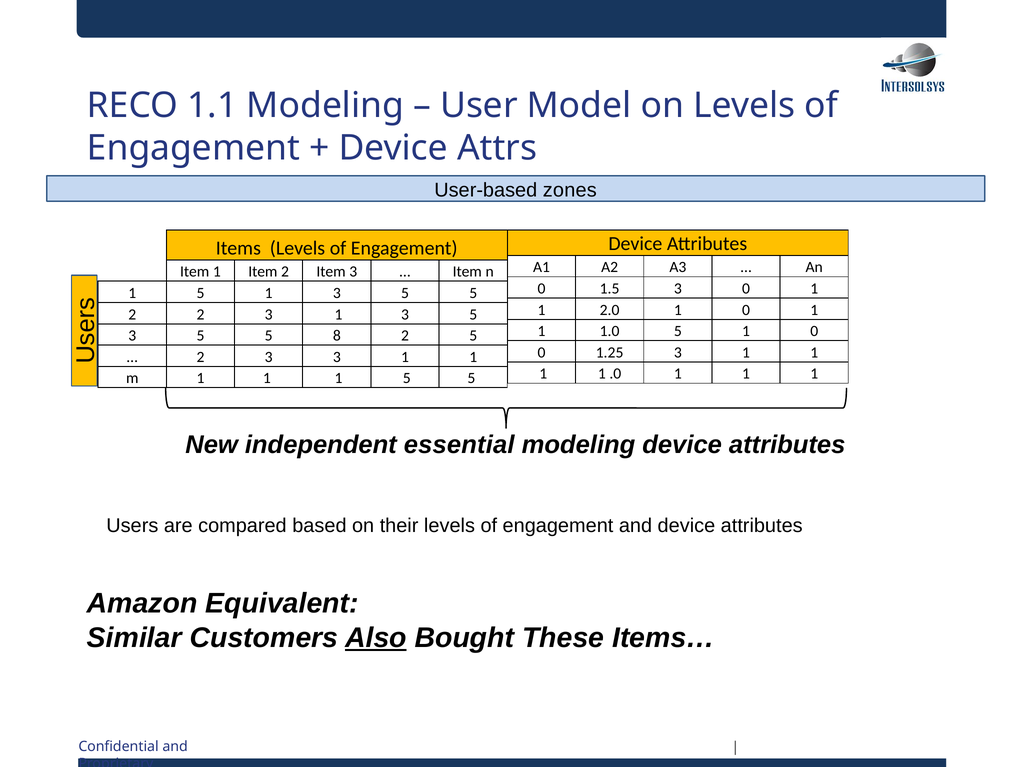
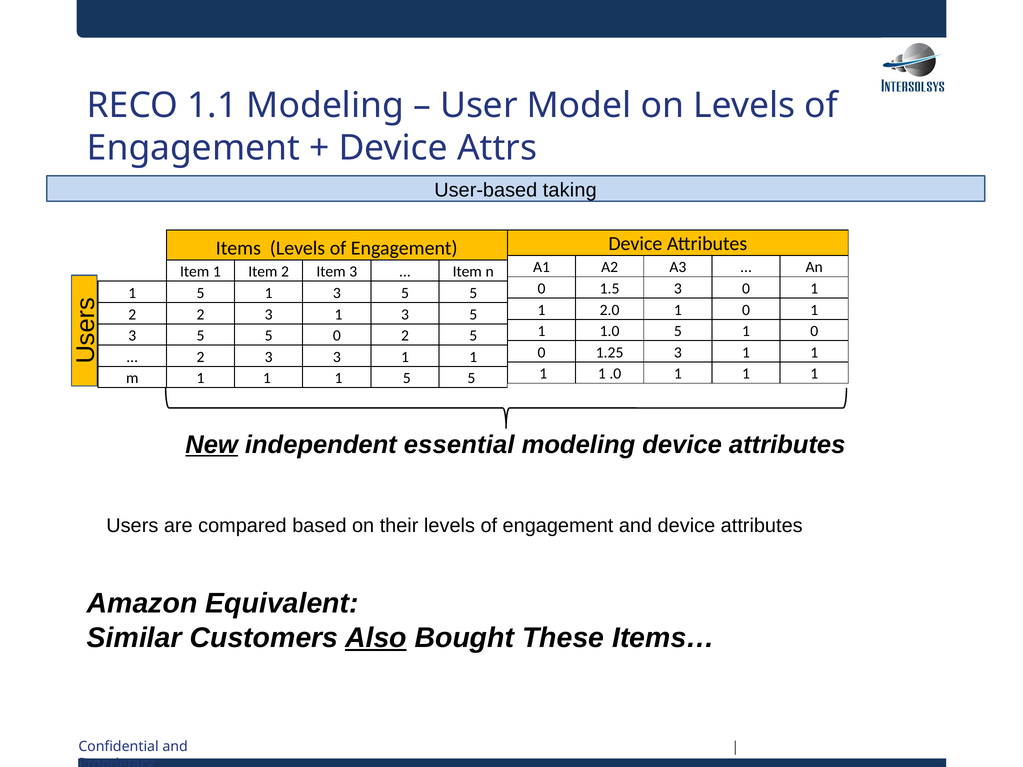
zones: zones -> taking
5 8: 8 -> 0
New underline: none -> present
